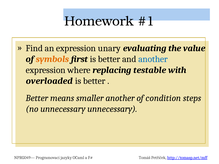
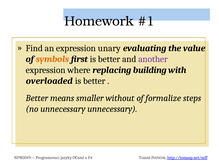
another at (153, 59) colour: blue -> purple
testable: testable -> building
smaller another: another -> without
condition: condition -> formalize
